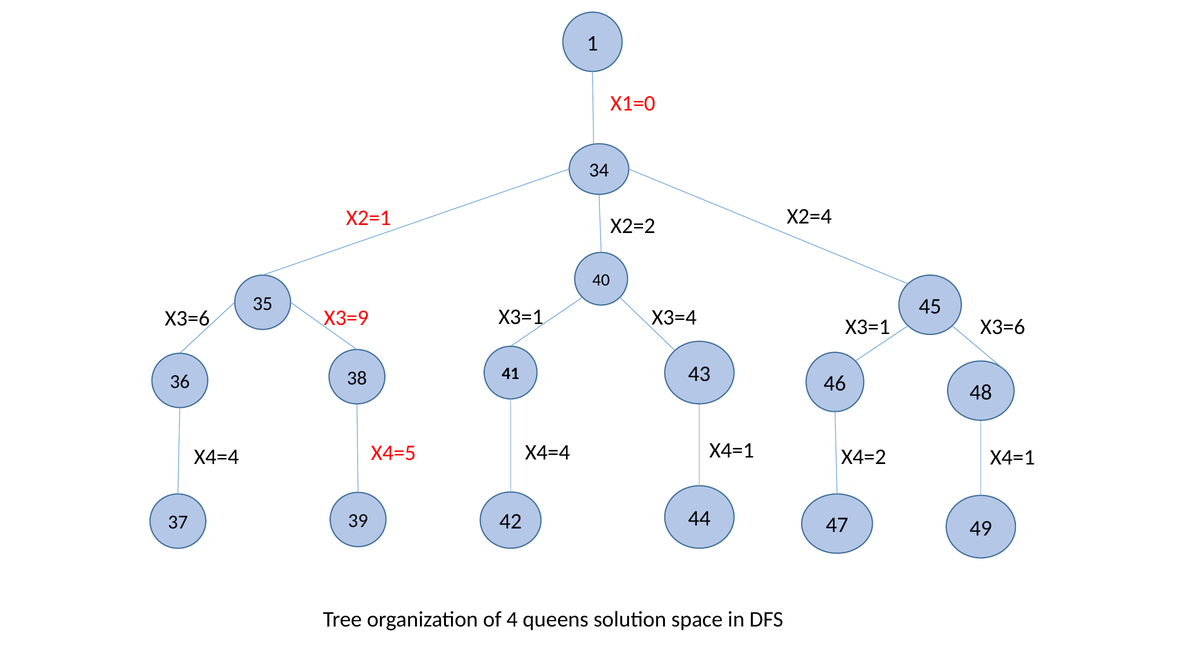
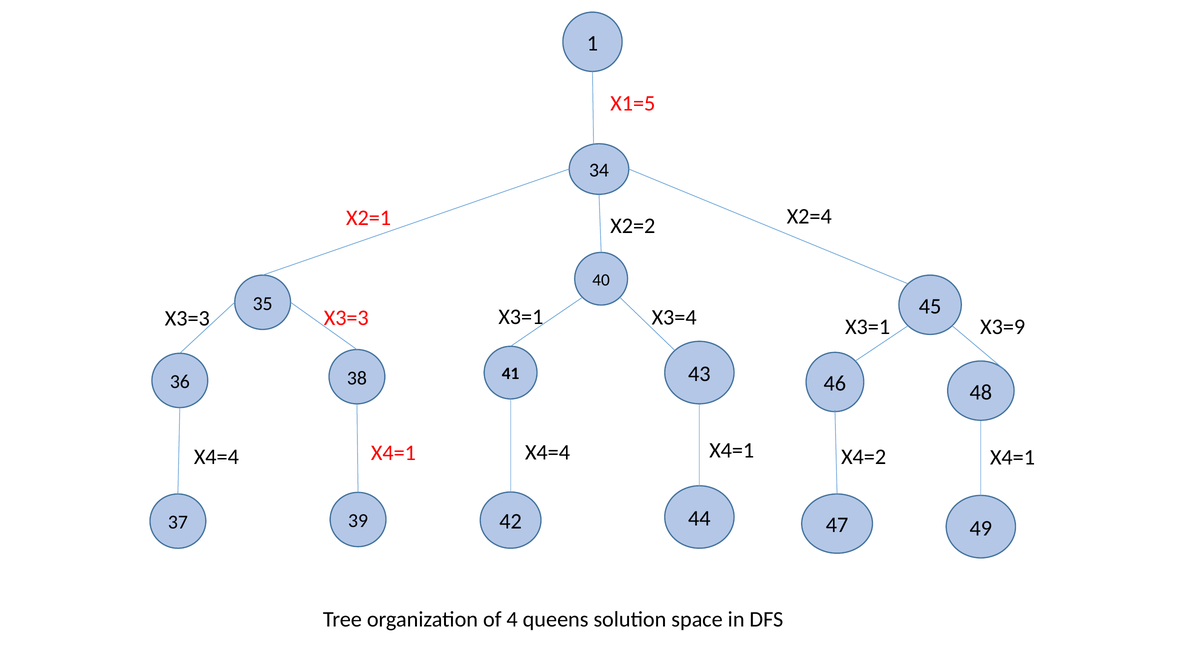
X1=0: X1=0 -> X1=5
X3=1 X3=6: X3=6 -> X3=9
X3=9 at (346, 318): X3=9 -> X3=3
X3=6 at (187, 318): X3=6 -> X3=3
X4=4 X4=5: X4=5 -> X4=1
